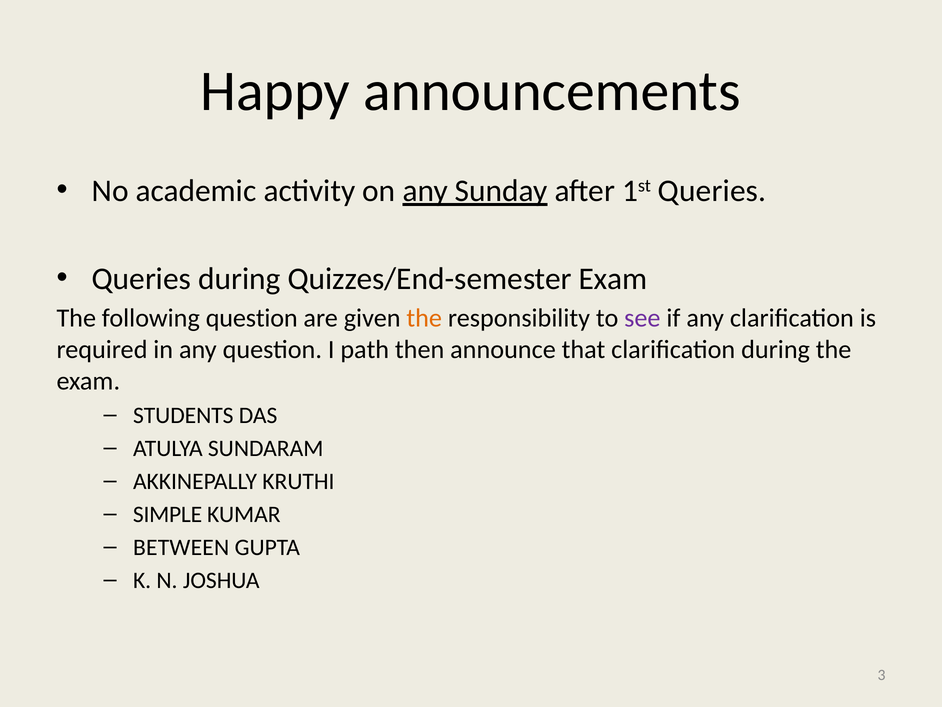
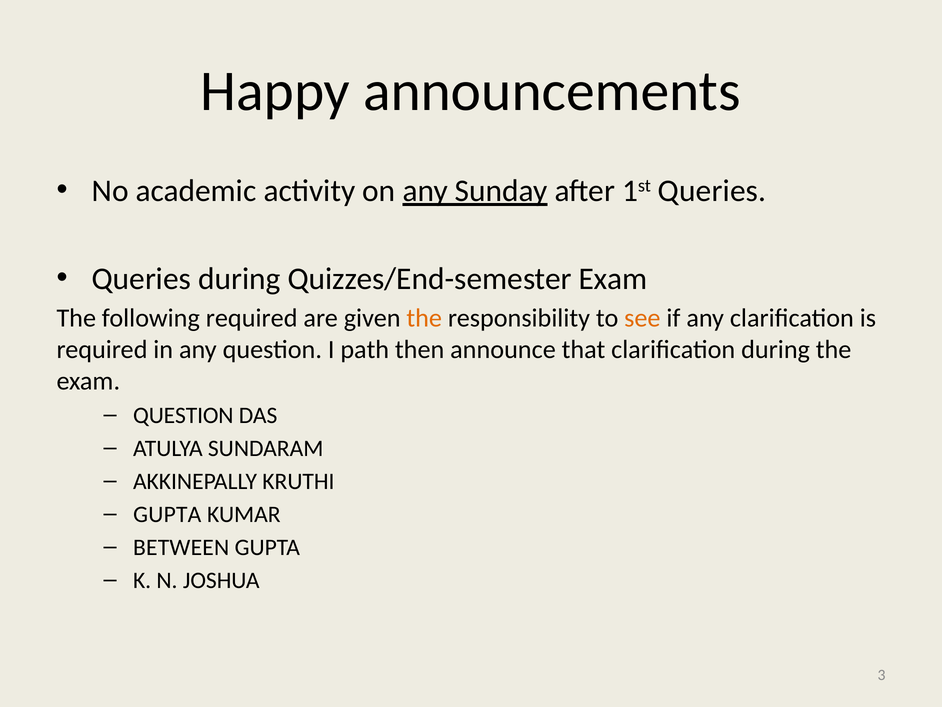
following question: question -> required
see colour: purple -> orange
STUDENTS at (183, 415): STUDENTS -> QUESTION
SIMPLE at (168, 514): SIMPLE -> GUPTA
